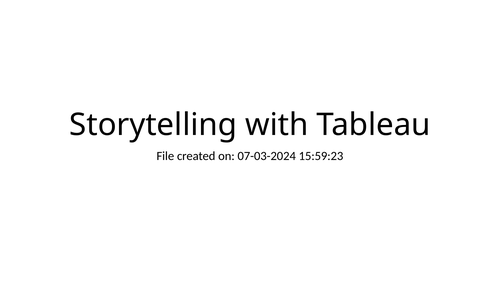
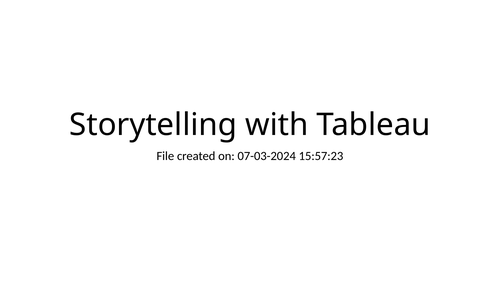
15:59:23: 15:59:23 -> 15:57:23
